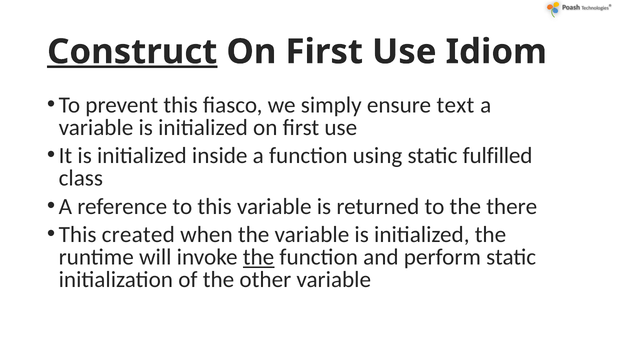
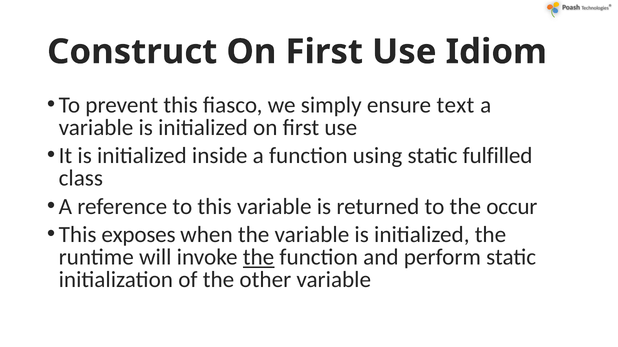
Construct underline: present -> none
there: there -> occur
created: created -> exposes
